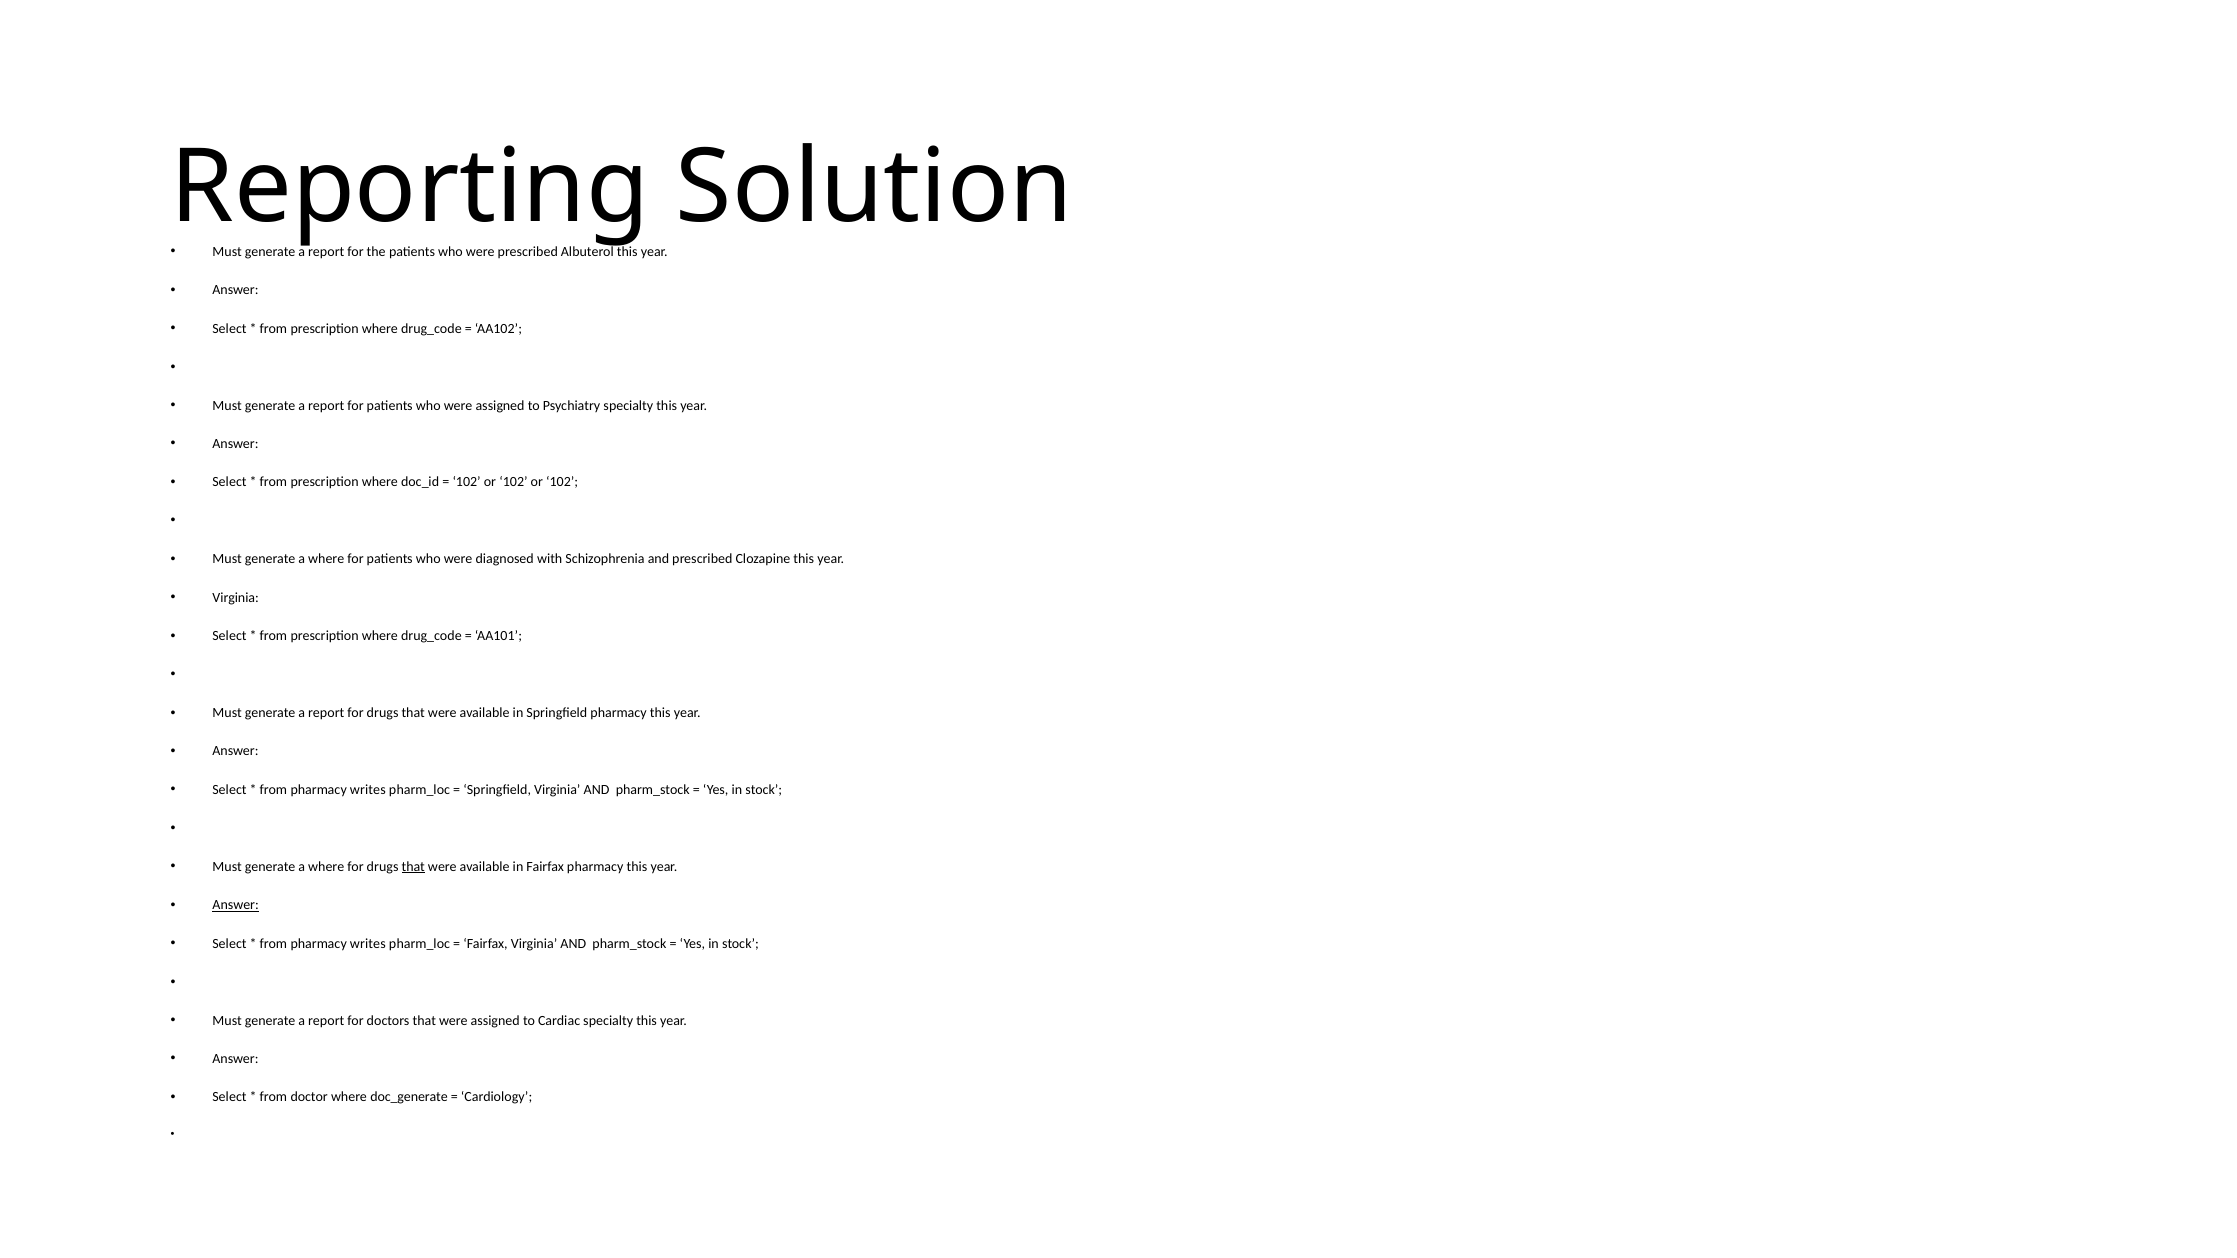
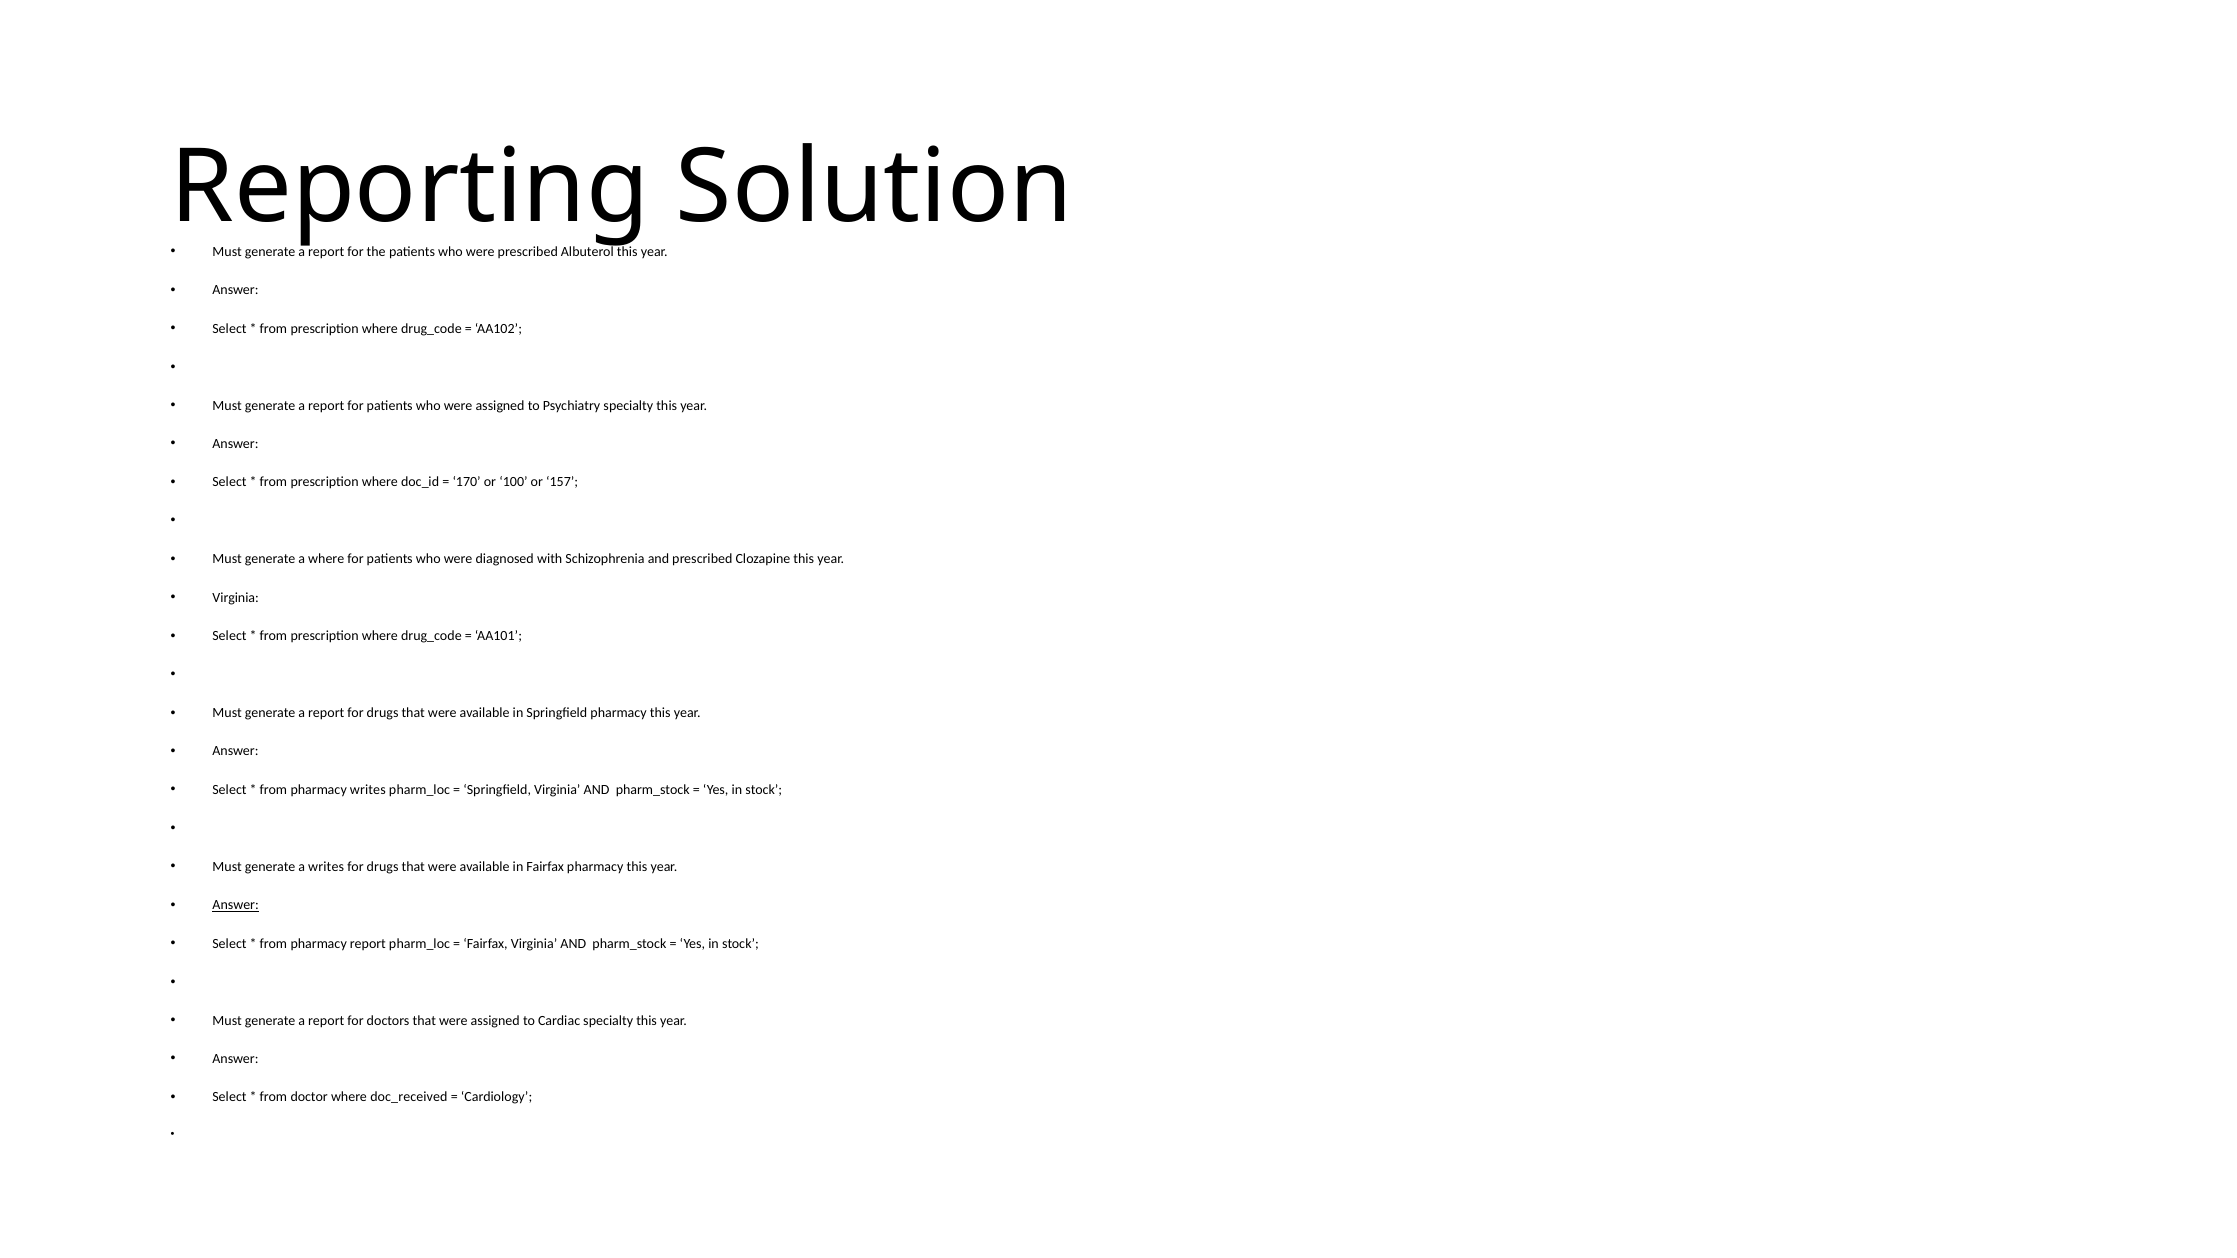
102 at (467, 482): 102 -> 170
102 at (513, 482): 102 -> 100
102 at (562, 482): 102 -> 157
where at (326, 867): where -> writes
that at (413, 867) underline: present -> none
writes at (368, 944): writes -> report
doc_generate: doc_generate -> doc_received
